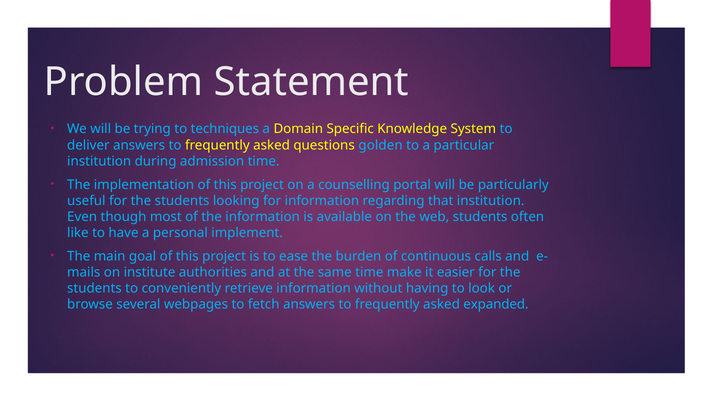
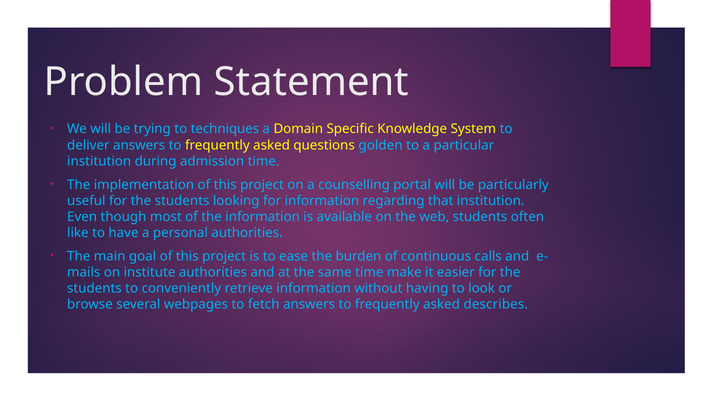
personal implement: implement -> authorities
expanded: expanded -> describes
